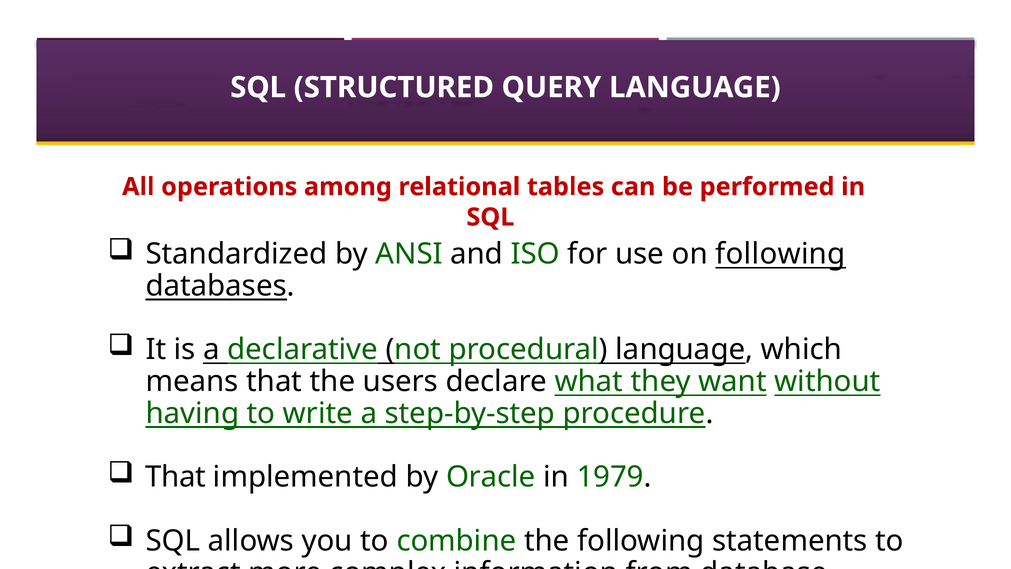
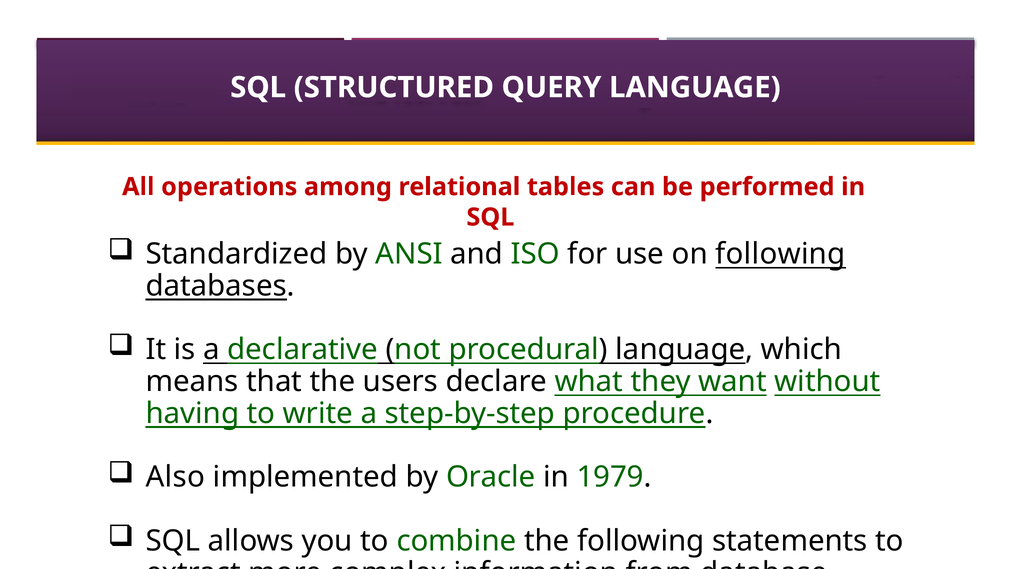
That at (176, 477): That -> Also
